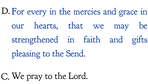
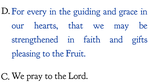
mercies: mercies -> guiding
Send: Send -> Fruit
